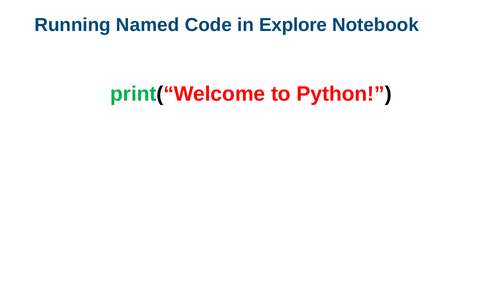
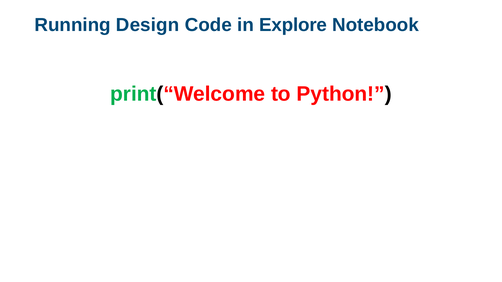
Named: Named -> Design
